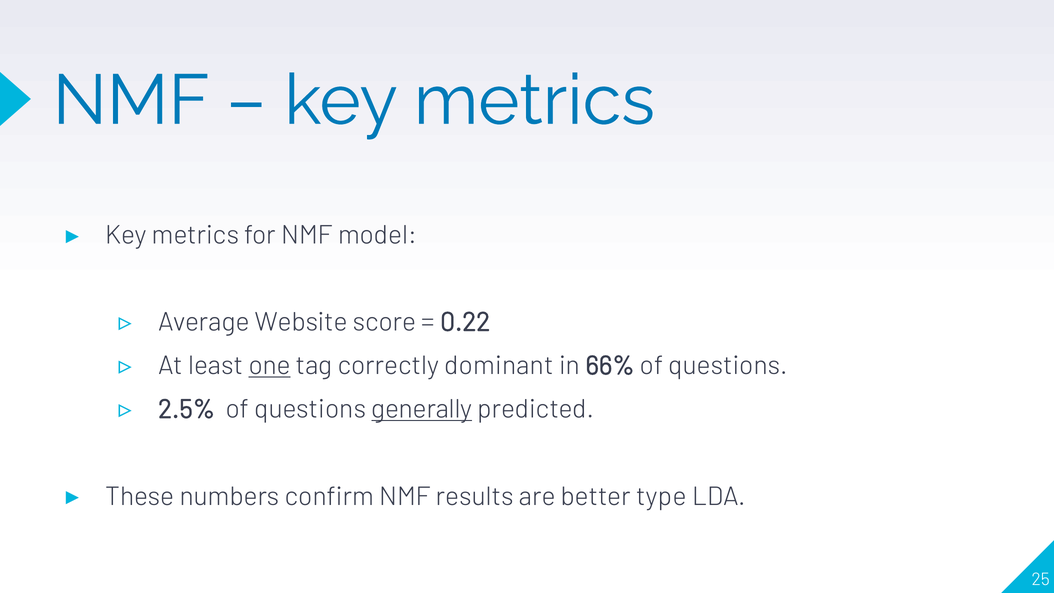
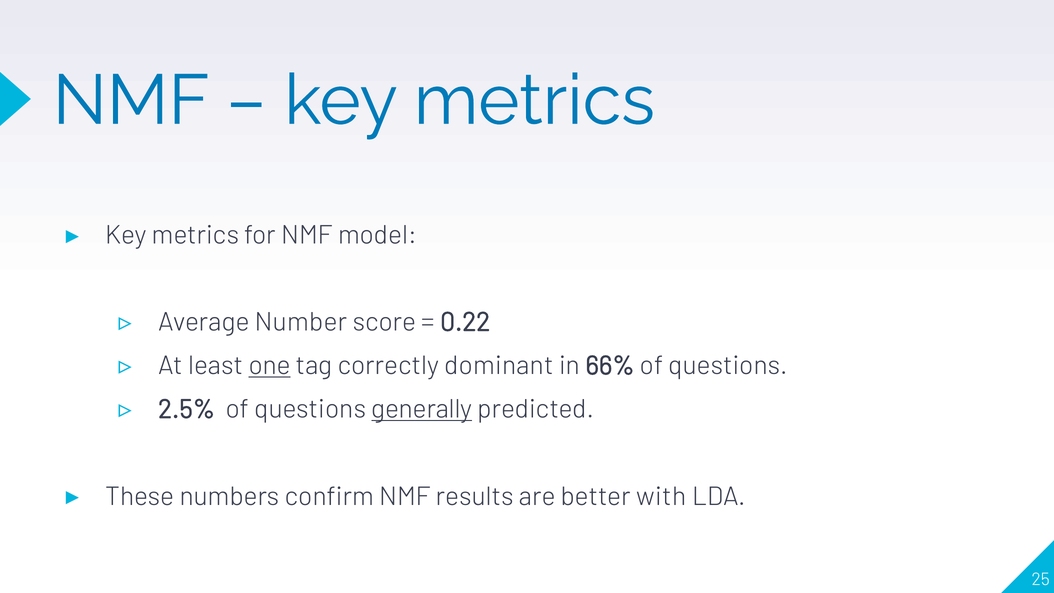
Website: Website -> Number
type: type -> with
